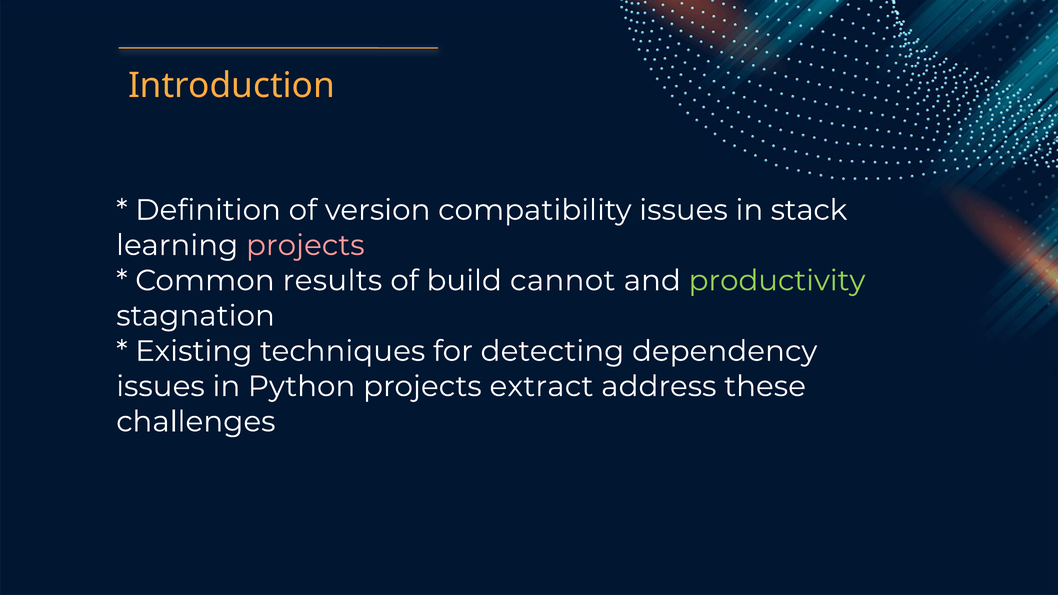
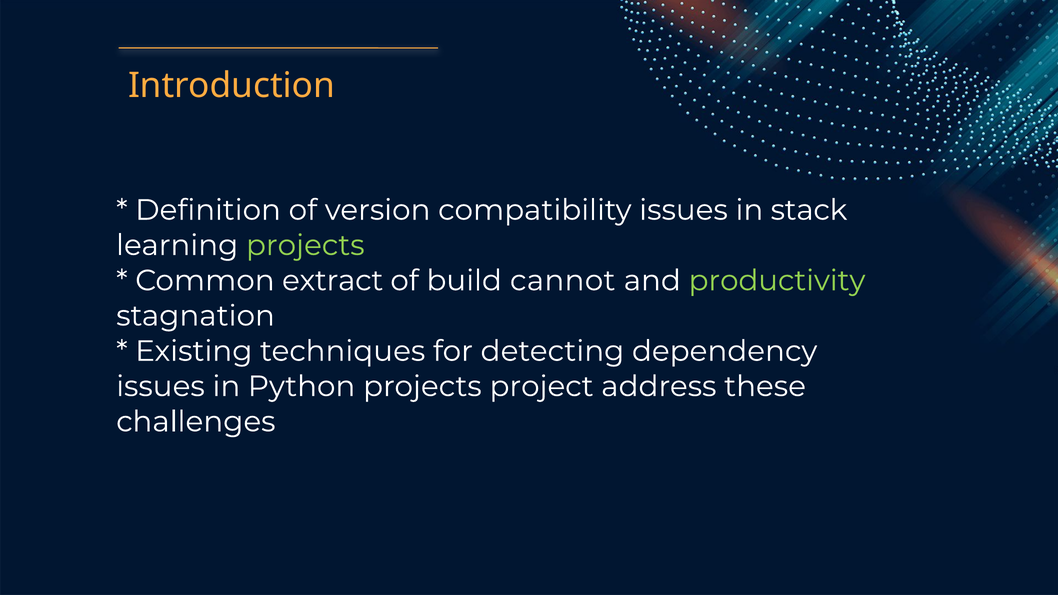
projects at (305, 245) colour: pink -> light green
results: results -> extract
extract: extract -> project
